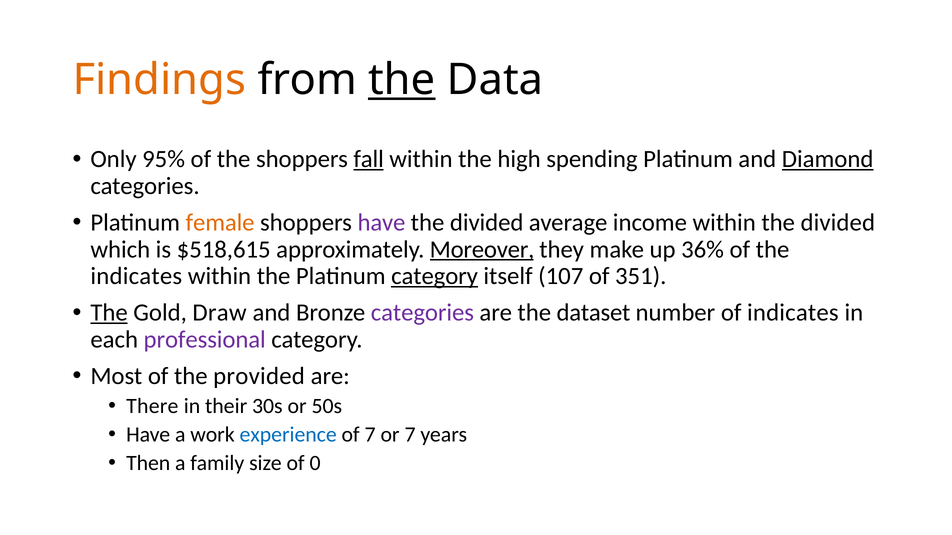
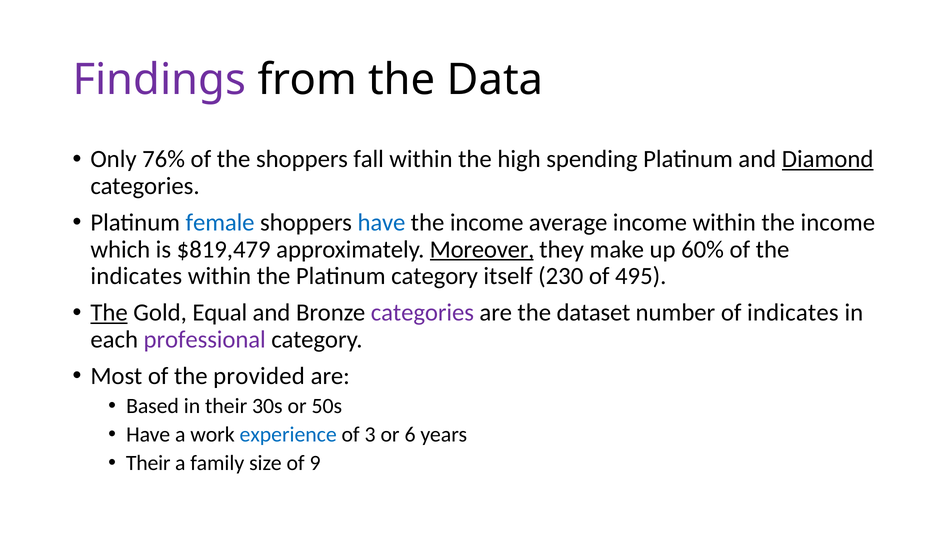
Findings colour: orange -> purple
the at (402, 80) underline: present -> none
95%: 95% -> 76%
fall underline: present -> none
female colour: orange -> blue
have at (381, 223) colour: purple -> blue
divided at (487, 223): divided -> income
within the divided: divided -> income
$518,615: $518,615 -> $819,479
36%: 36% -> 60%
category at (435, 276) underline: present -> none
107: 107 -> 230
351: 351 -> 495
Draw: Draw -> Equal
There: There -> Based
of 7: 7 -> 3
or 7: 7 -> 6
Then at (148, 464): Then -> Their
0: 0 -> 9
